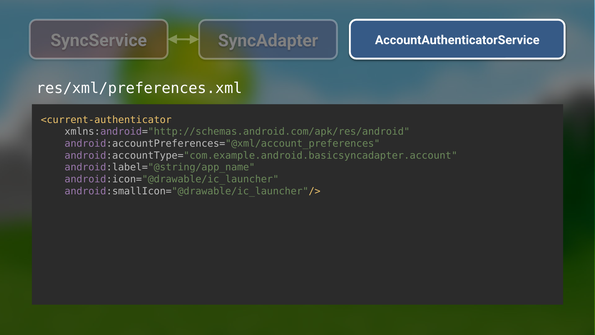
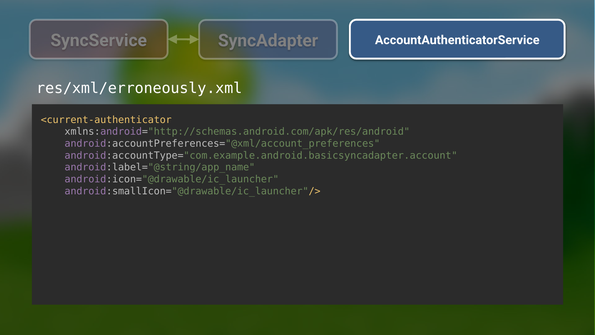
res/xml/preferences.xml: res/xml/preferences.xml -> res/xml/erroneously.xml
